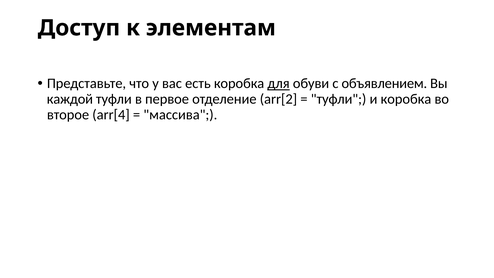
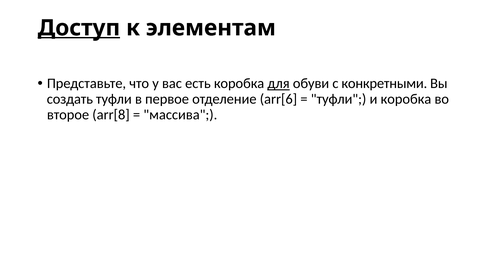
Доступ underline: none -> present
объявлением: объявлением -> конкретными
каждой: каждой -> создать
arr[2: arr[2 -> arr[6
arr[4: arr[4 -> arr[8
